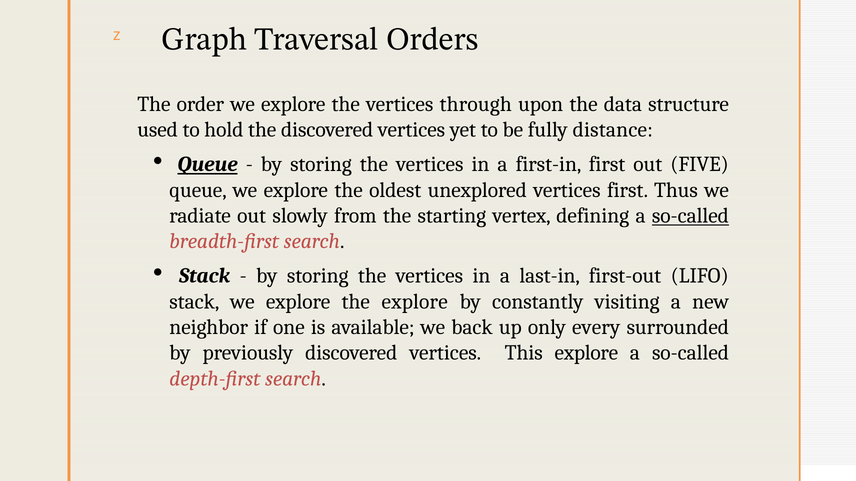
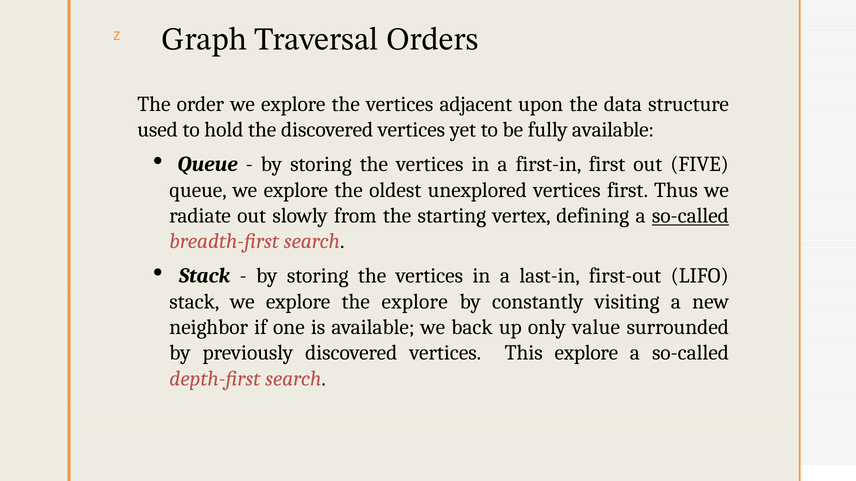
through: through -> adjacent
fully distance: distance -> available
Queue at (208, 165) underline: present -> none
every: every -> value
